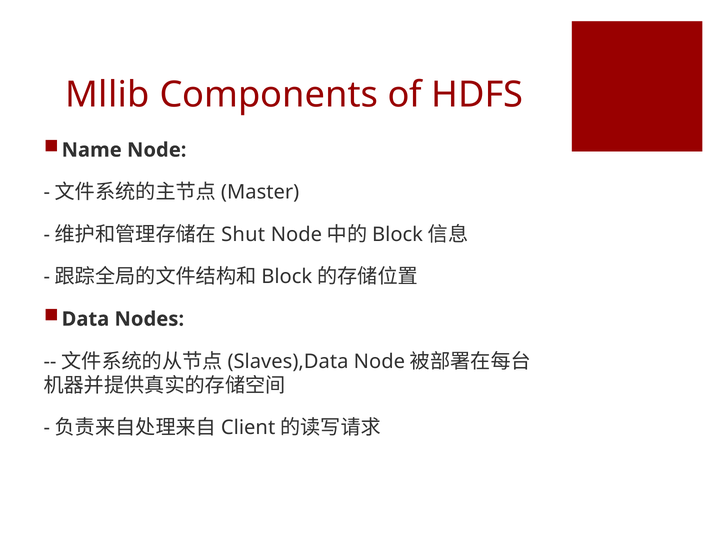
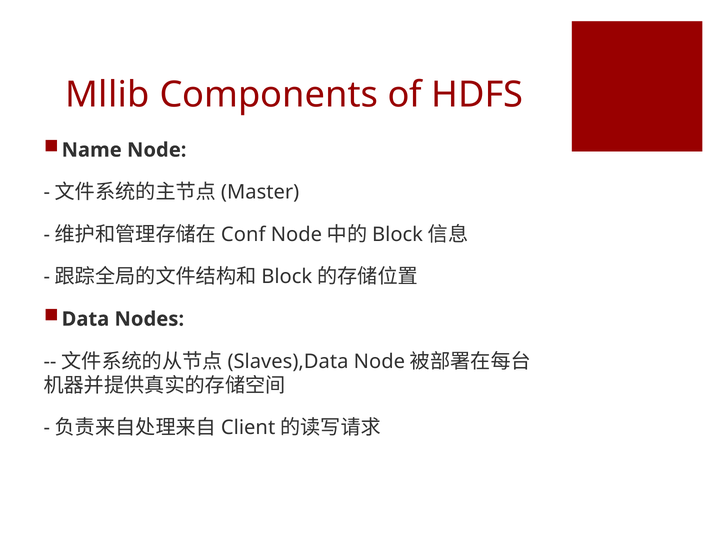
Shut: Shut -> Conf
